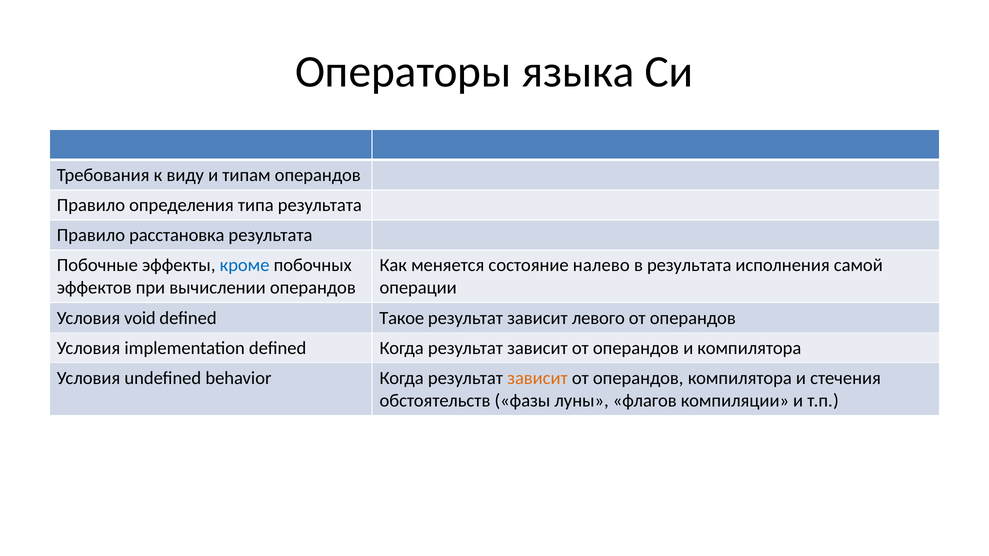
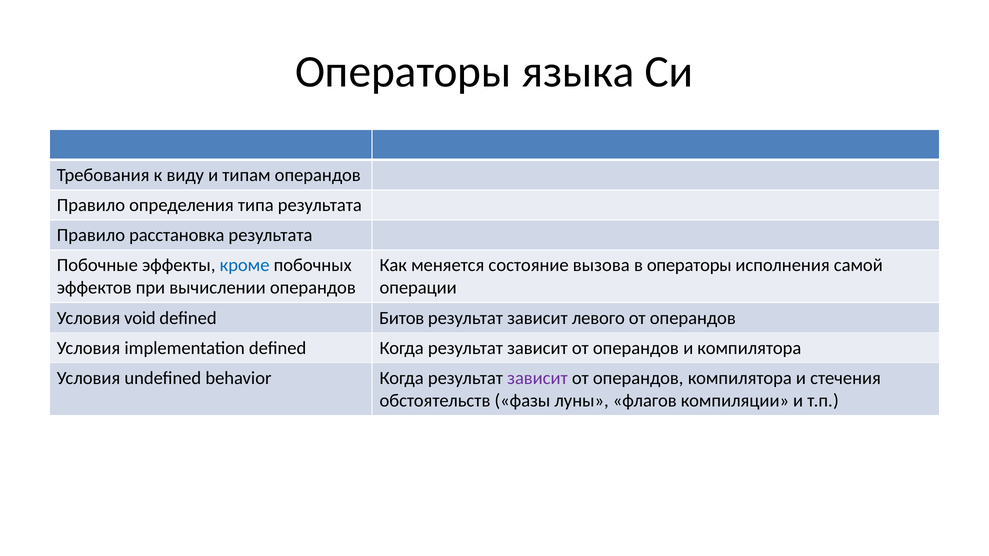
налево: налево -> вызова
в результата: результата -> операторы
Такое: Такое -> Битов
зависит at (537, 378) colour: orange -> purple
